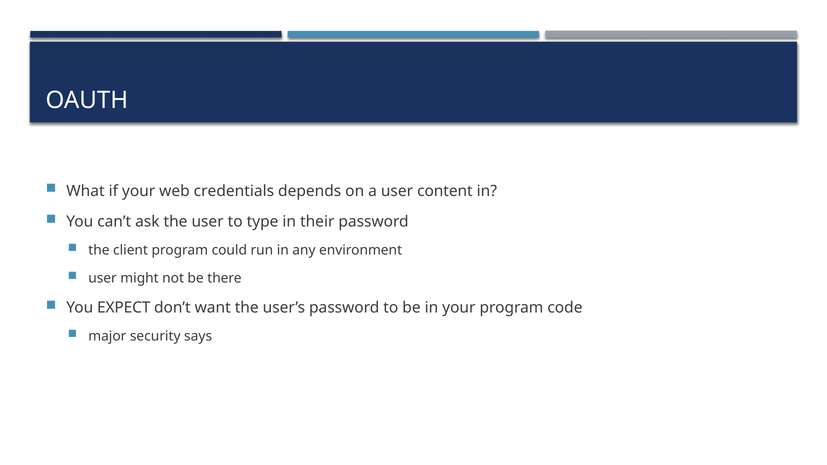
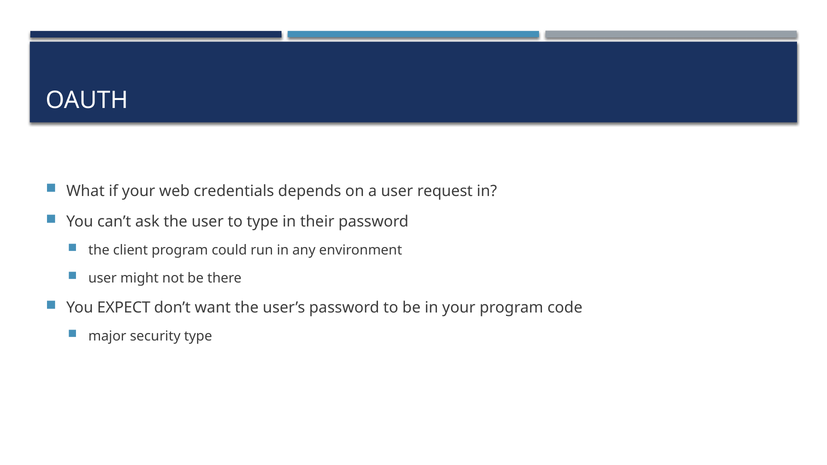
content: content -> request
security says: says -> type
